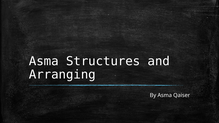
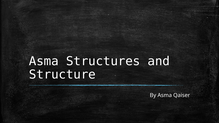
Arranging: Arranging -> Structure
